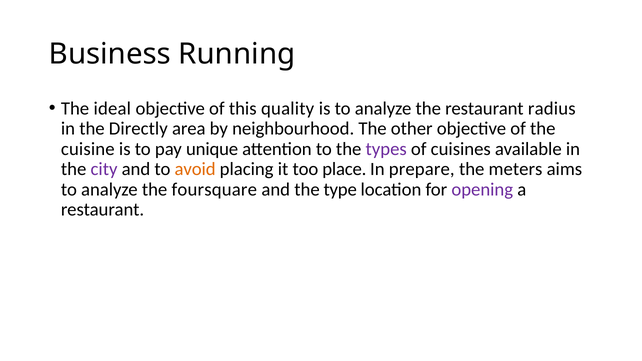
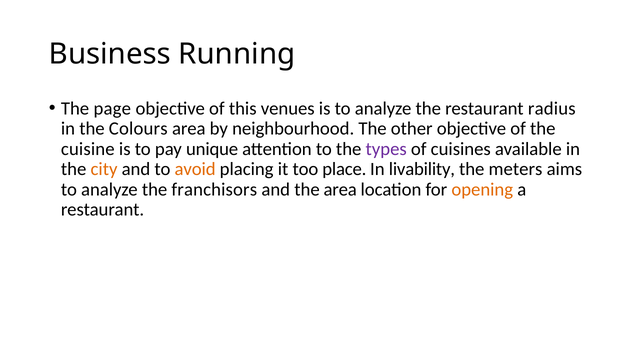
ideal: ideal -> page
quality: quality -> venues
Directly: Directly -> Colours
city colour: purple -> orange
prepare: prepare -> livability
foursquare: foursquare -> franchisors
the type: type -> area
opening colour: purple -> orange
